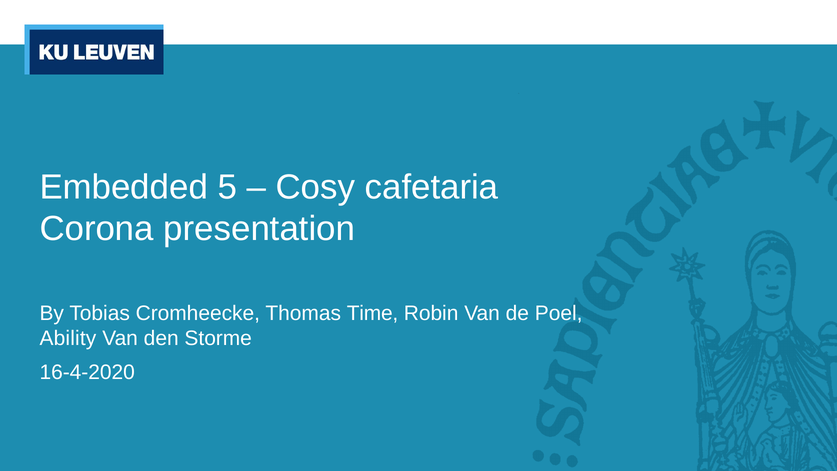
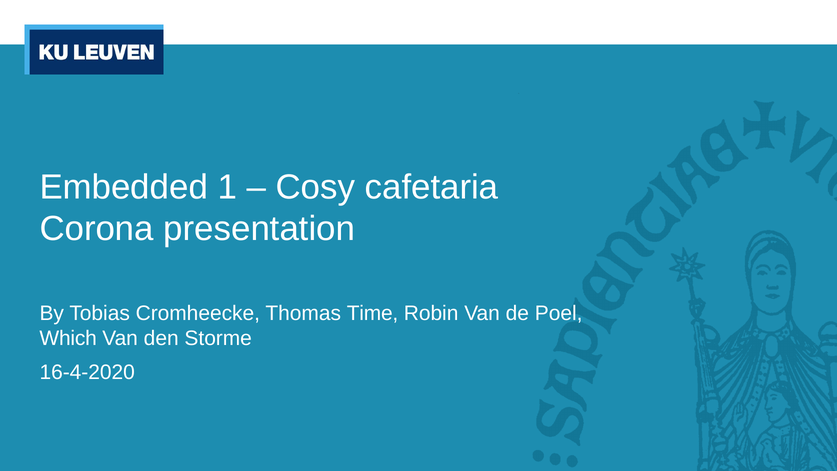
5: 5 -> 1
Ability: Ability -> Which
